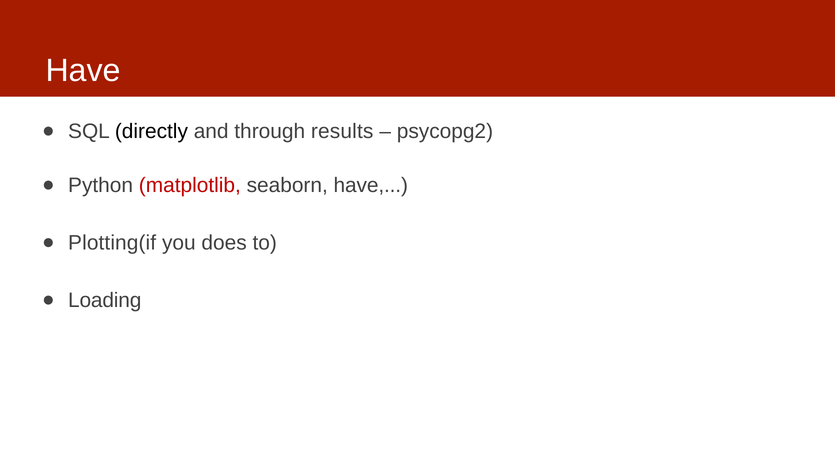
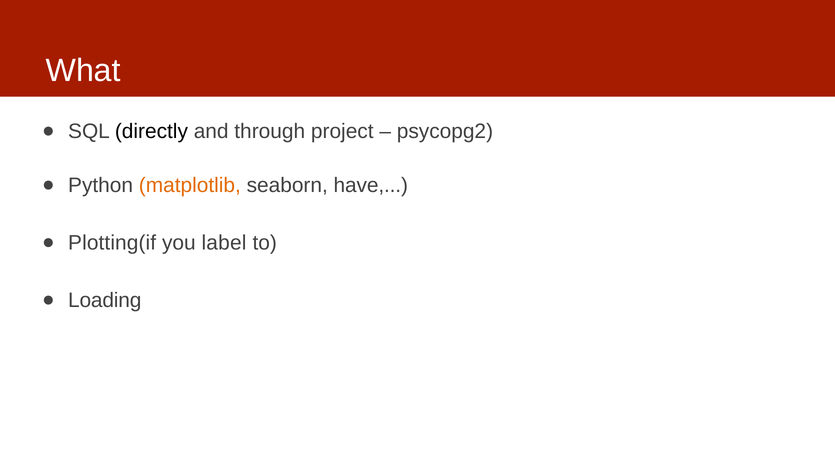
Have at (83, 71): Have -> What
results: results -> project
matplotlib colour: red -> orange
does: does -> label
